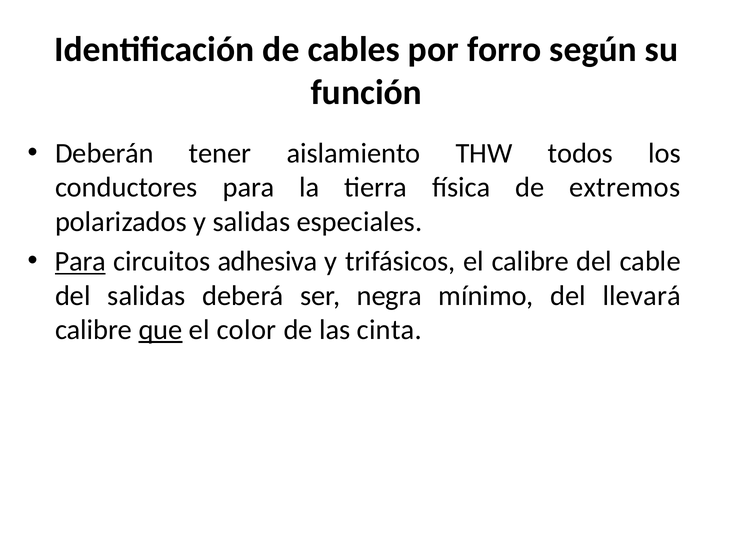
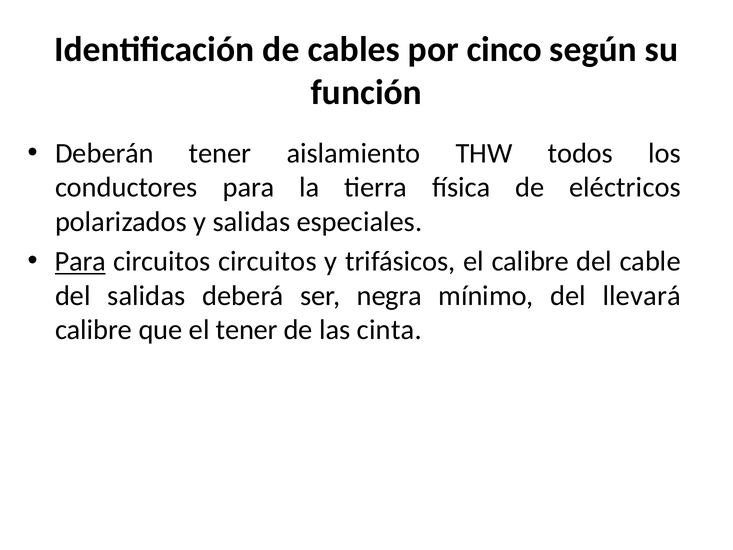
forro: forro -> cinco
extremos: extremos -> eléctricos
circuitos adhesiva: adhesiva -> circuitos
que underline: present -> none
el color: color -> tener
